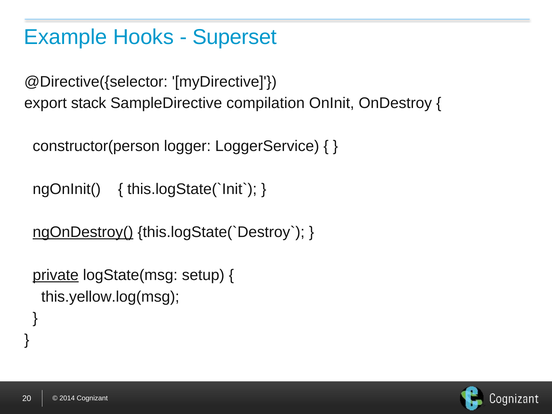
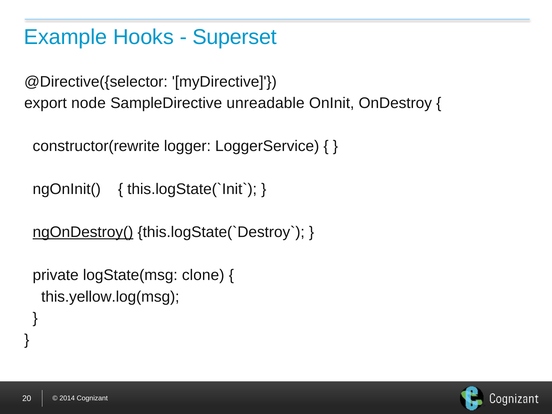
stack: stack -> node
compilation: compilation -> unreadable
constructor(person: constructor(person -> constructor(rewrite
private underline: present -> none
setup: setup -> clone
